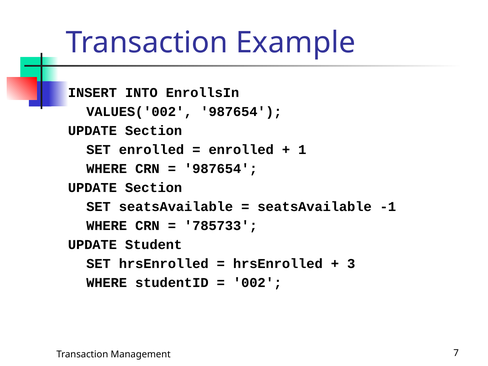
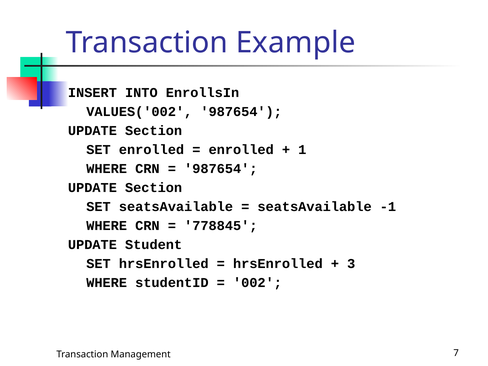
785733: 785733 -> 778845
